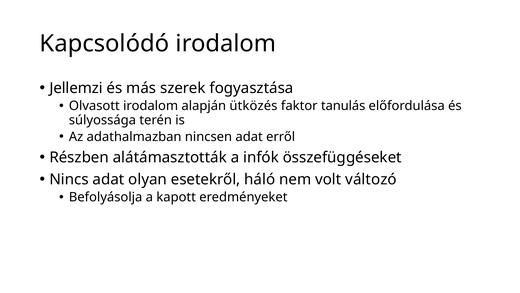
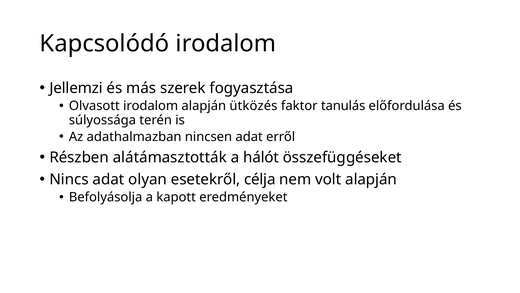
infók: infók -> hálót
háló: háló -> célja
volt változó: változó -> alapján
